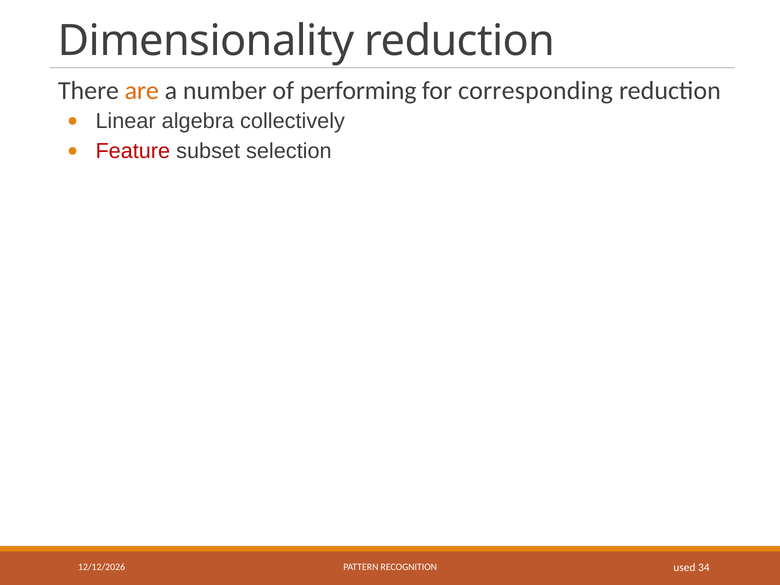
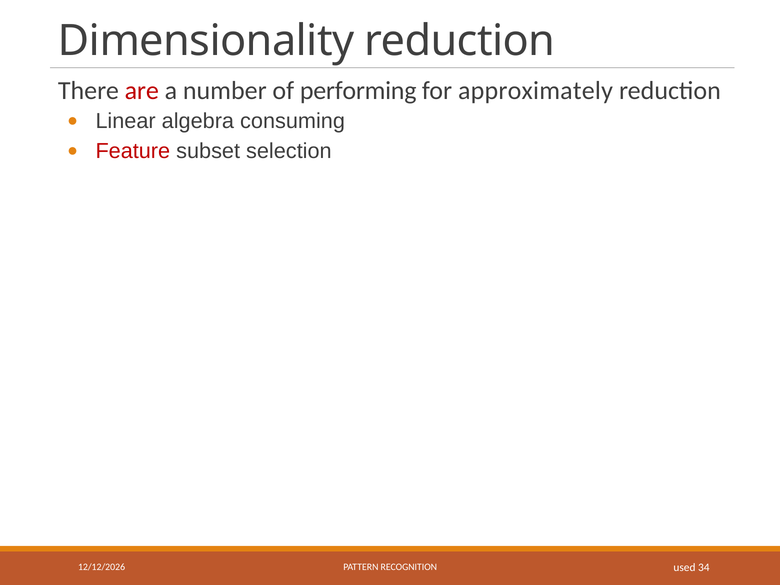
are colour: orange -> red
corresponding: corresponding -> approximately
collectively: collectively -> consuming
